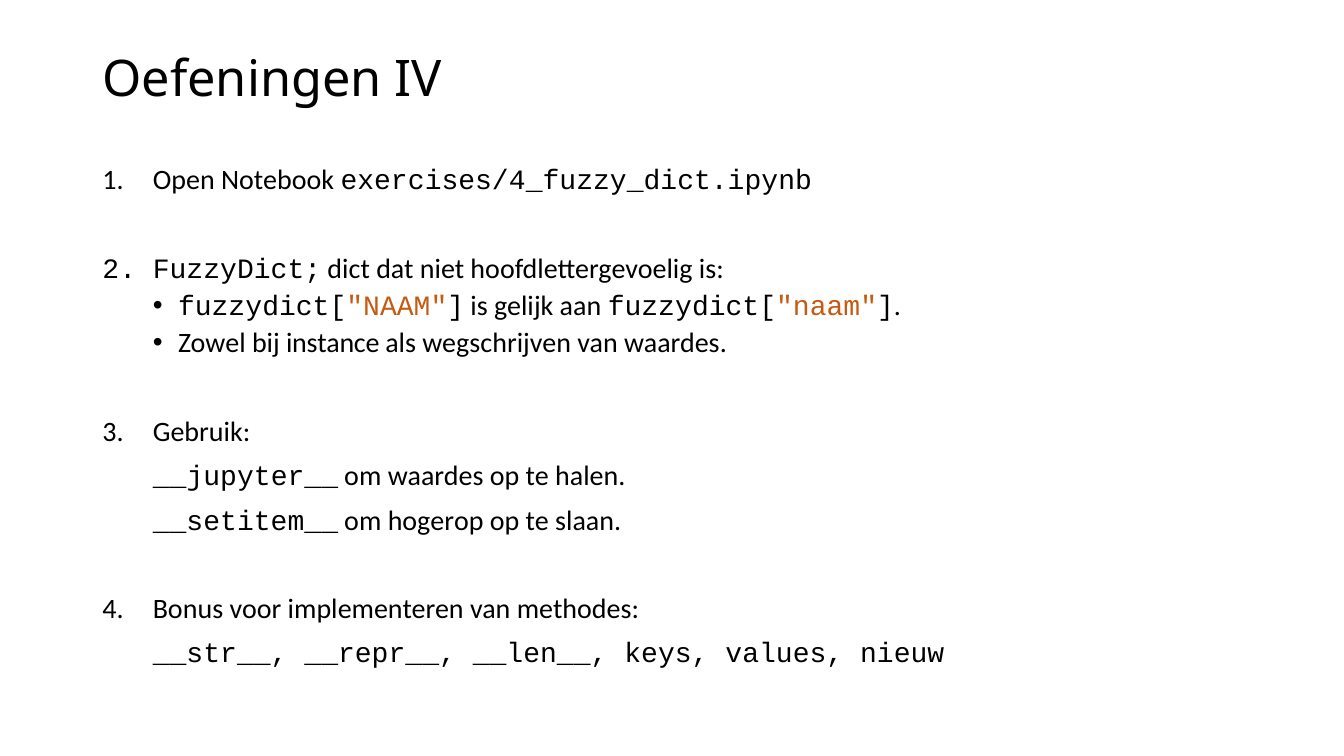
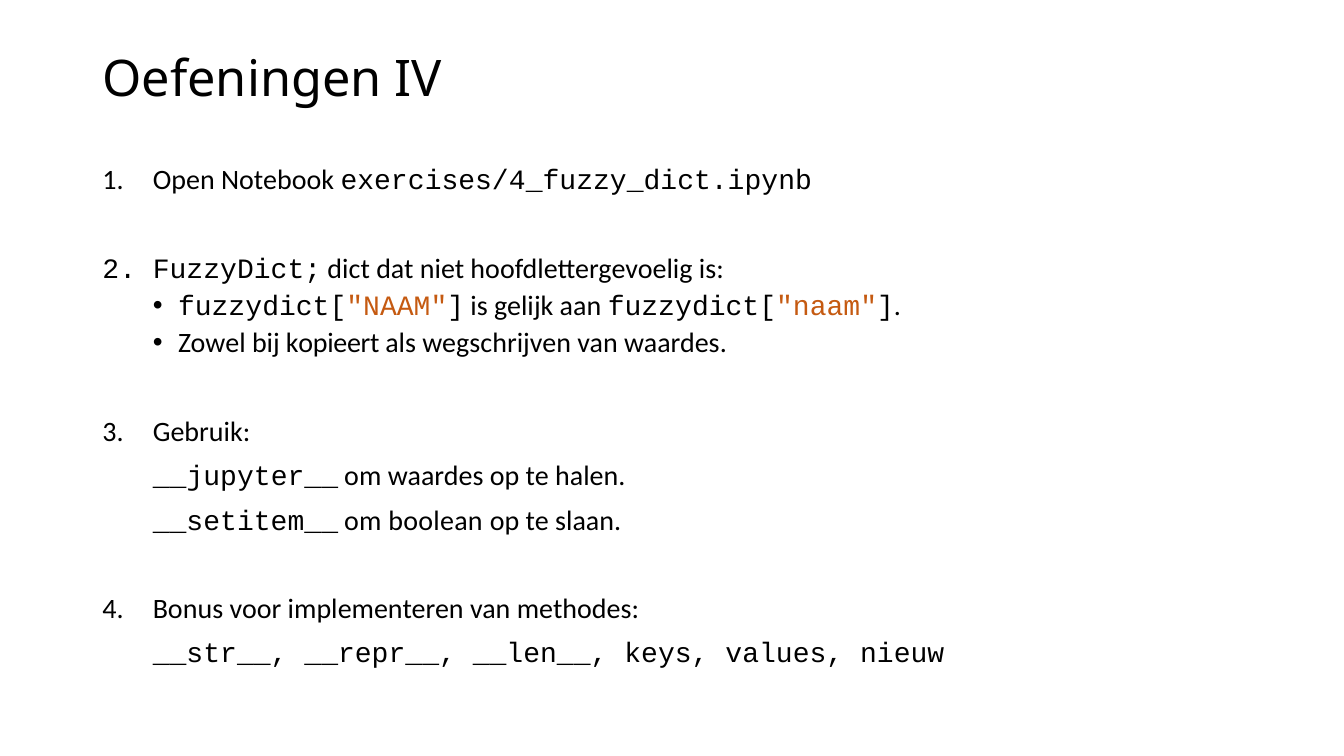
instance: instance -> kopieert
hogerop: hogerop -> boolean
